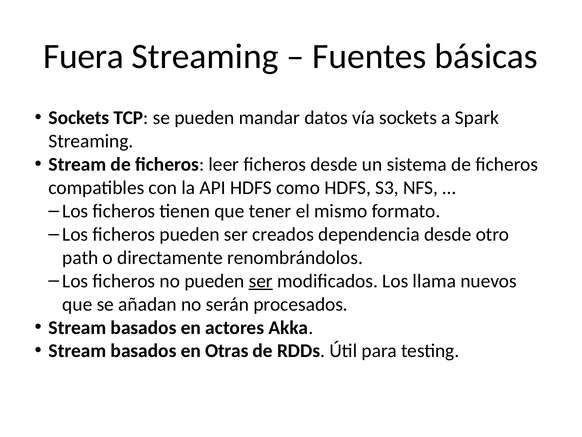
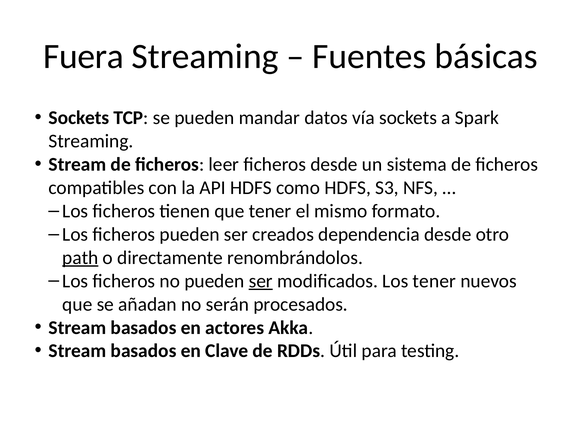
path underline: none -> present
Los llama: llama -> tener
Otras: Otras -> Clave
